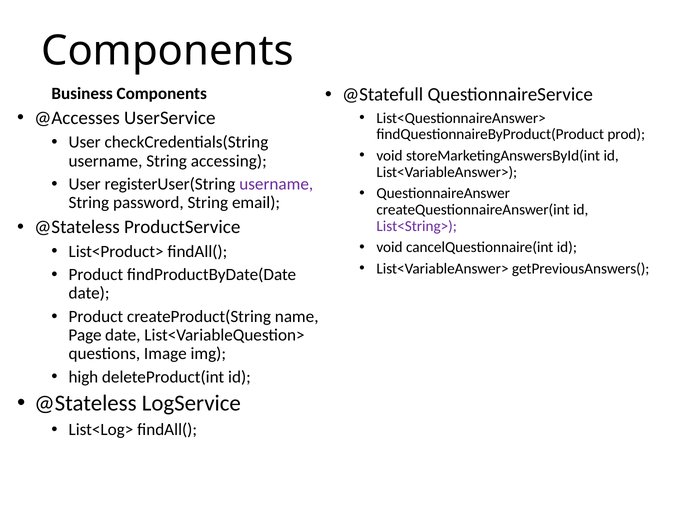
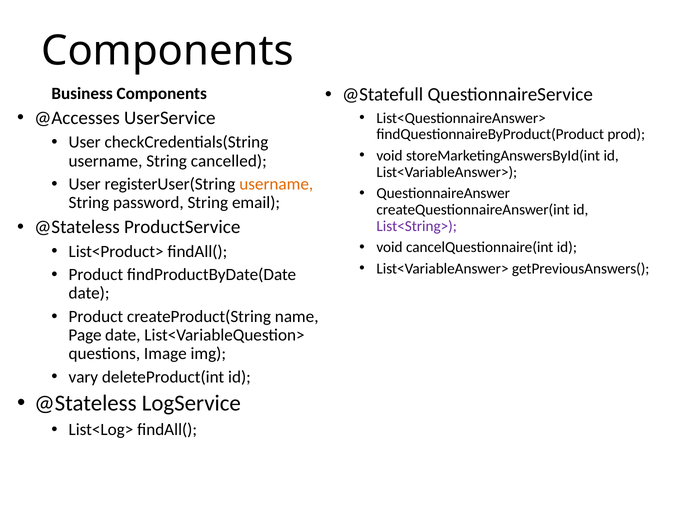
accessing: accessing -> cancelled
username at (276, 184) colour: purple -> orange
high: high -> vary
